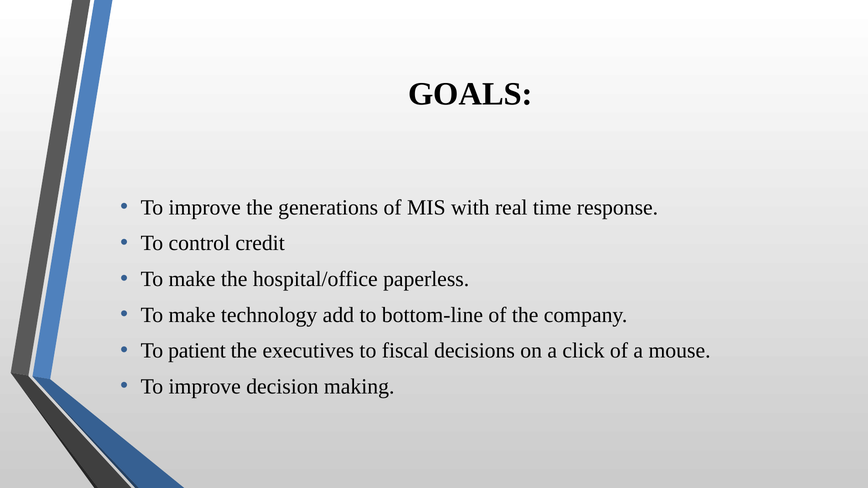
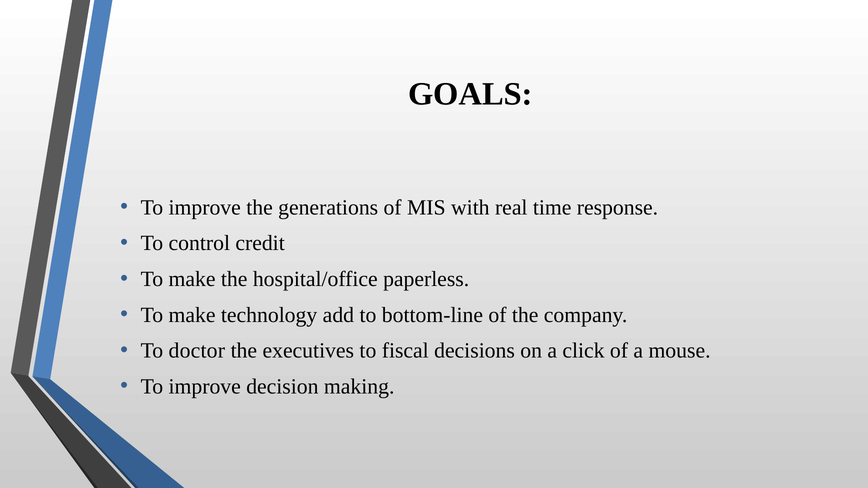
patient: patient -> doctor
